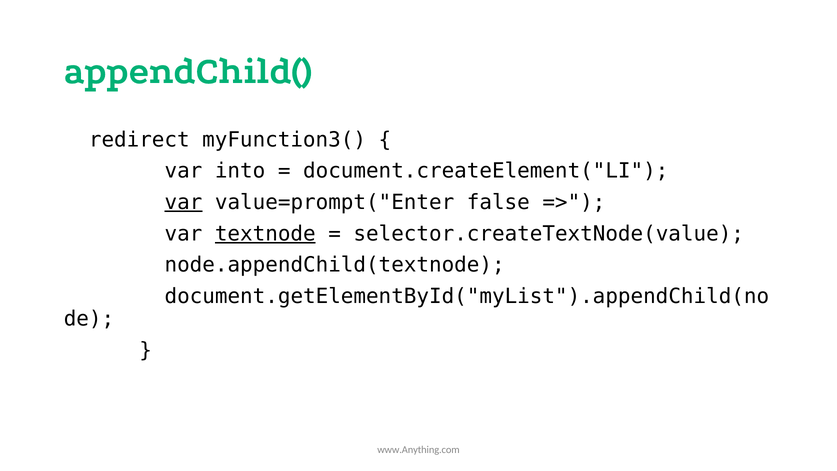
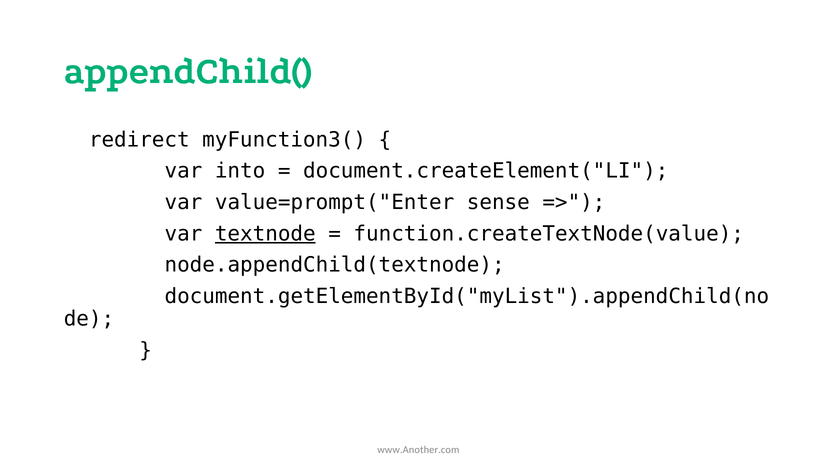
var at (183, 202) underline: present -> none
false: false -> sense
selector.createTextNode(value: selector.createTextNode(value -> function.createTextNode(value
www.Anything.com: www.Anything.com -> www.Another.com
